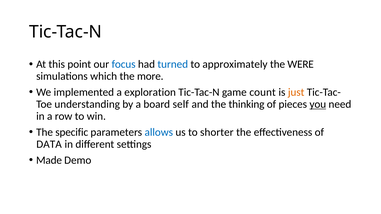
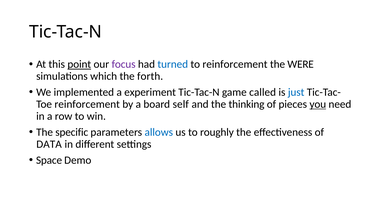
point underline: none -> present
focus colour: blue -> purple
to approximately: approximately -> reinforcement
more: more -> forth
exploration: exploration -> experiment
count: count -> called
just colour: orange -> blue
understanding at (87, 104): understanding -> reinforcement
shorter: shorter -> roughly
Made: Made -> Space
